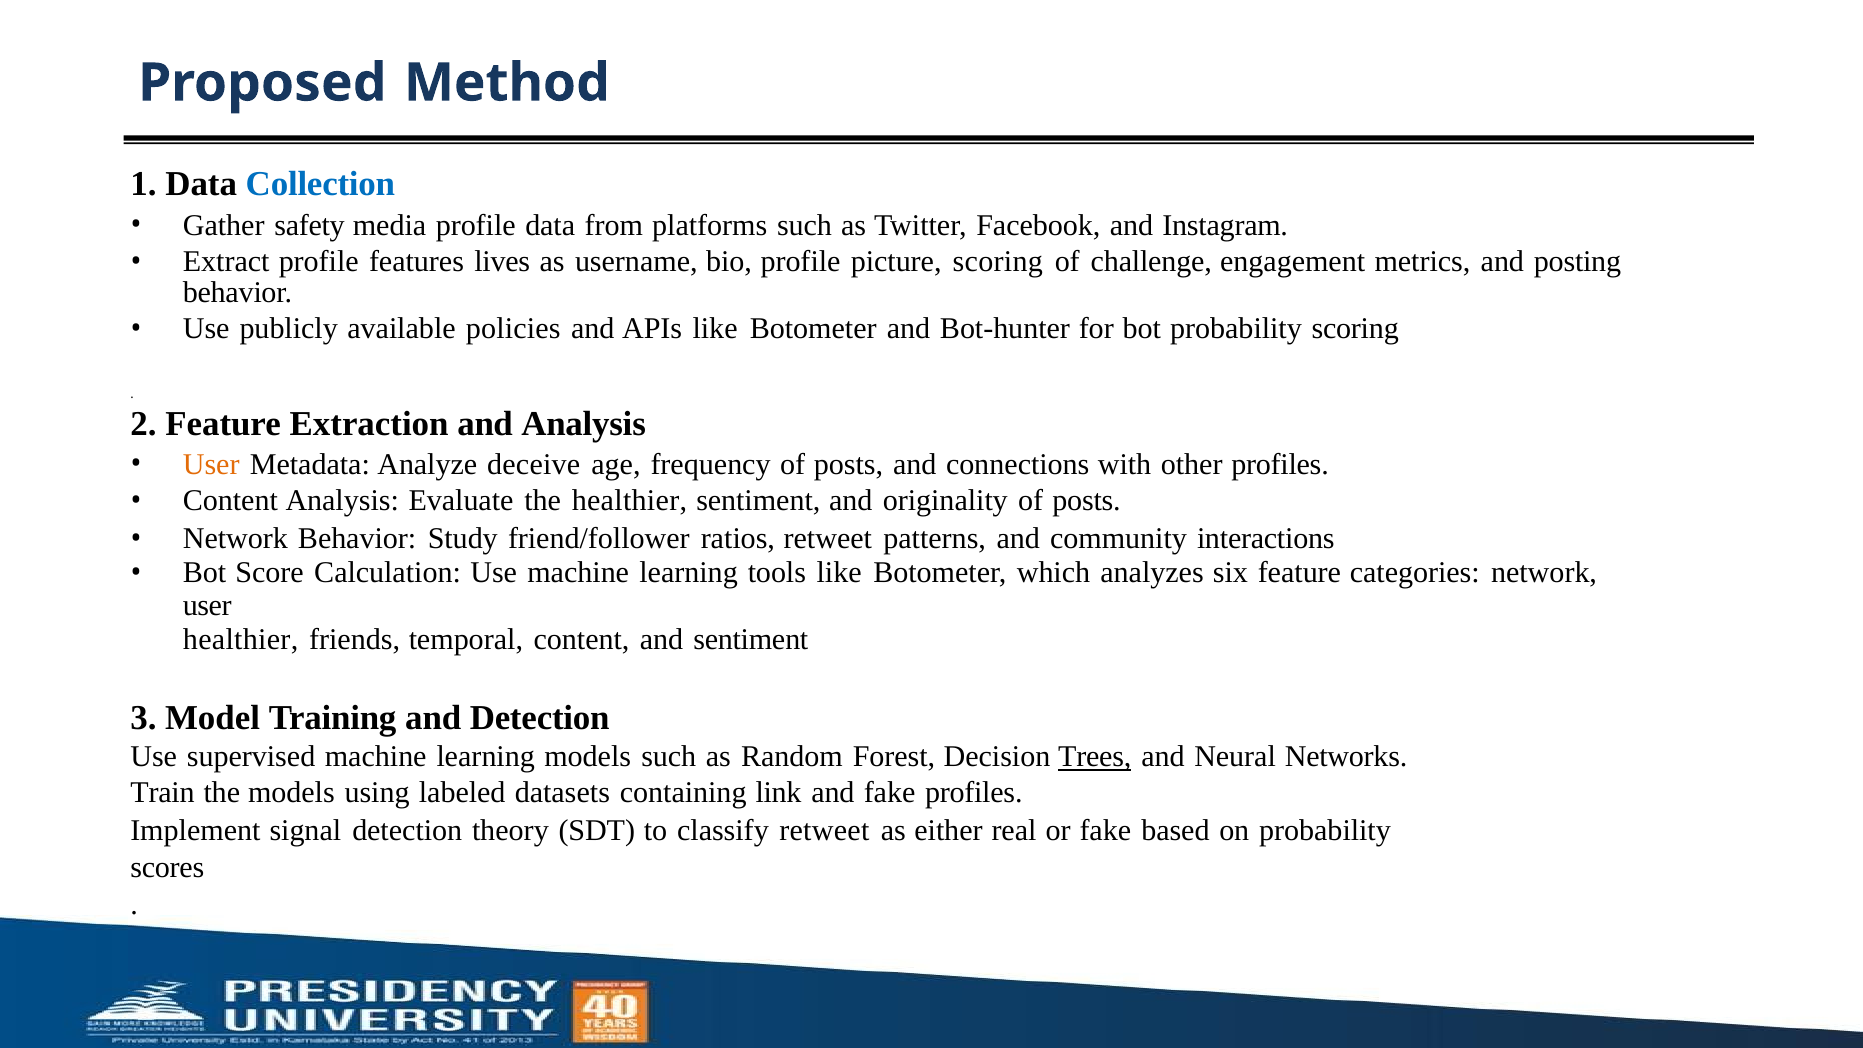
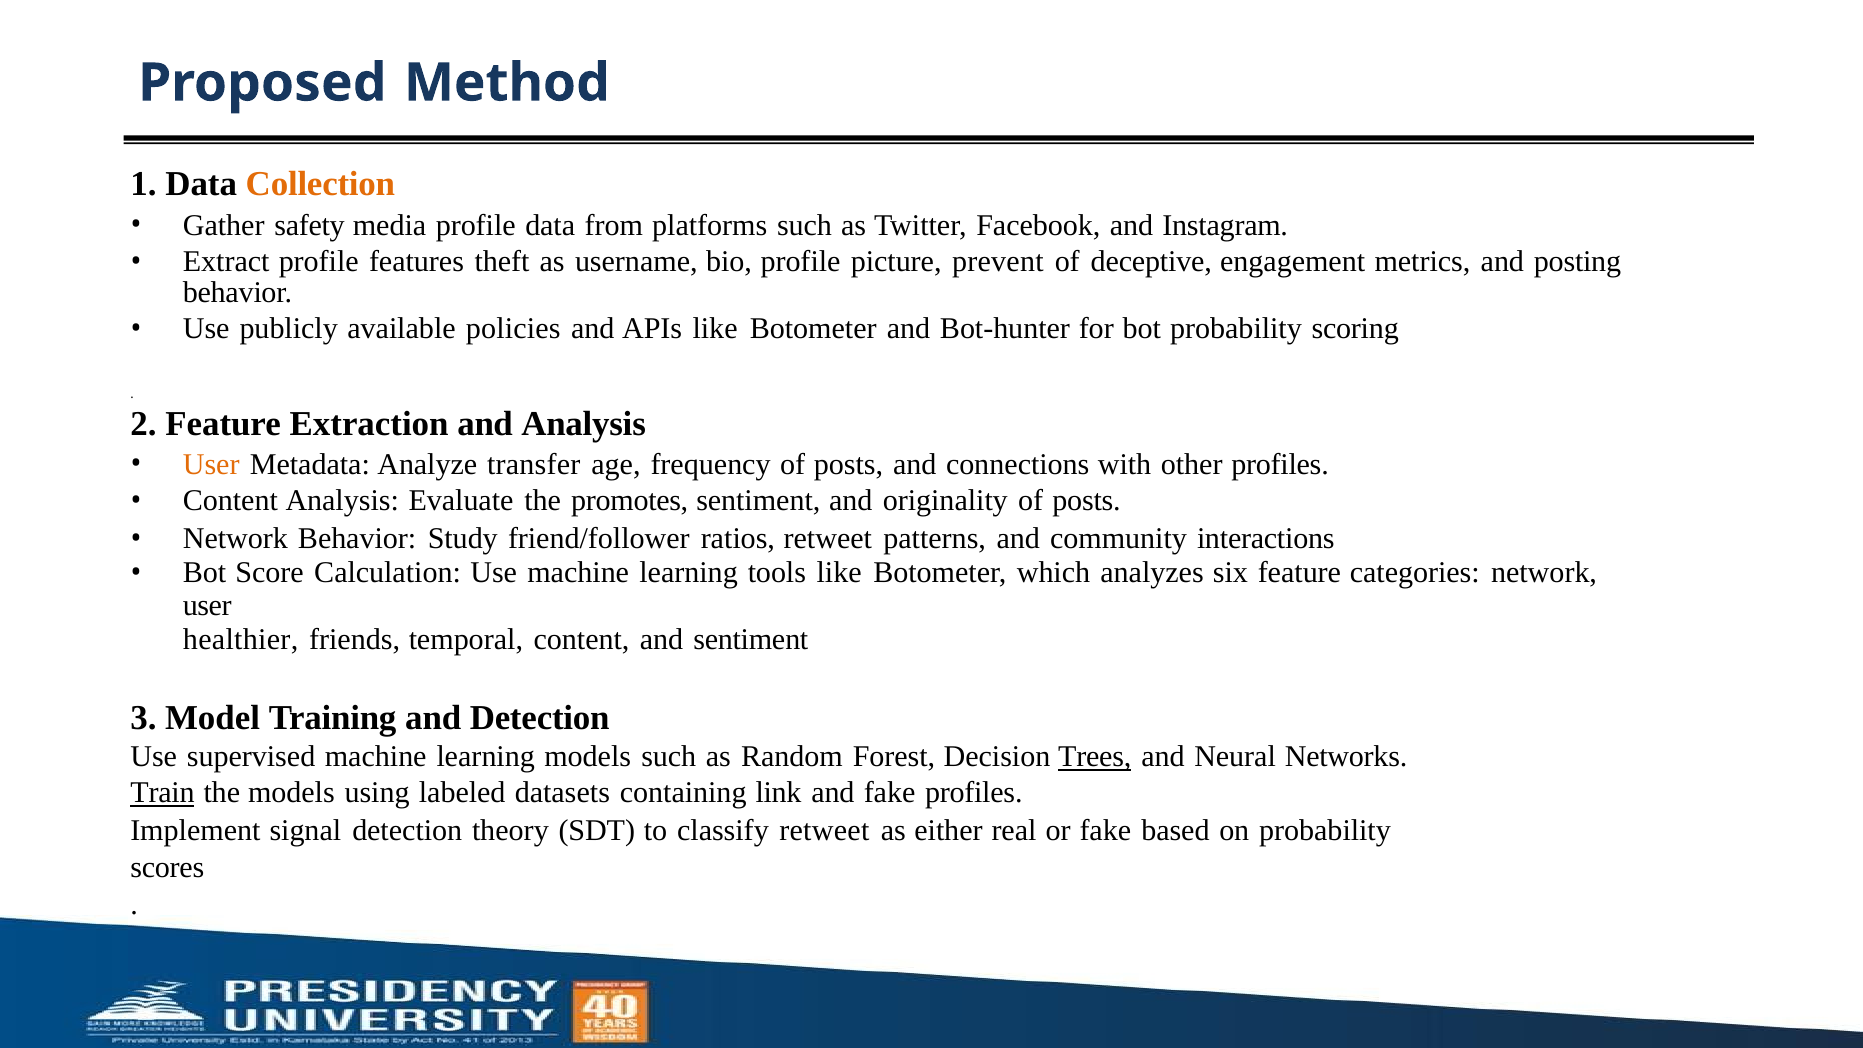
Collection colour: blue -> orange
lives: lives -> theft
picture scoring: scoring -> prevent
challenge: challenge -> deceptive
deceive: deceive -> transfer
the healthier: healthier -> promotes
Train underline: none -> present
